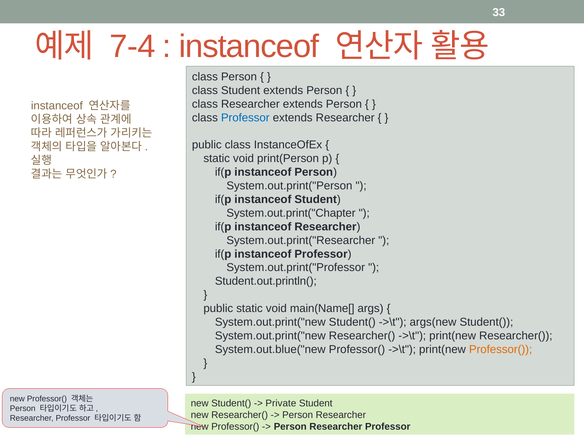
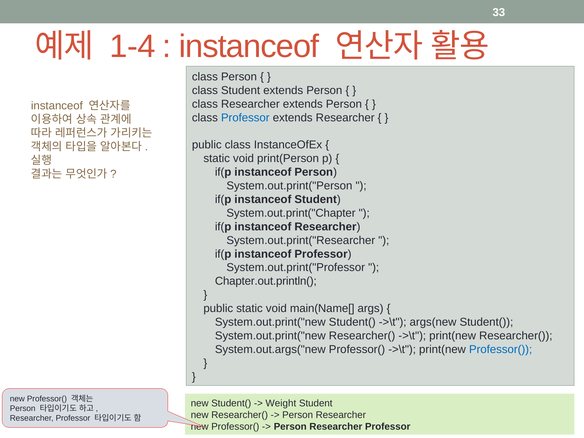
7-4: 7-4 -> 1-4
Student.out.println(: Student.out.println( -> Chapter.out.println(
System.out.blue("new: System.out.blue("new -> System.out.args("new
Professor( at (501, 349) colour: orange -> blue
Private: Private -> Weight
